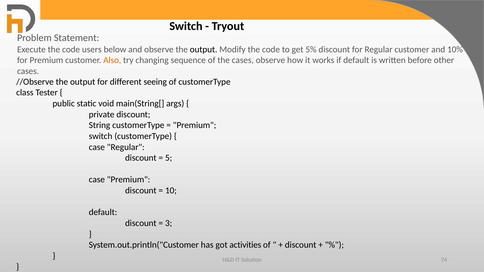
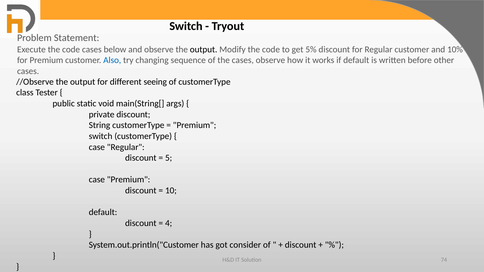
code users: users -> cases
Also colour: orange -> blue
3: 3 -> 4
activities: activities -> consider
